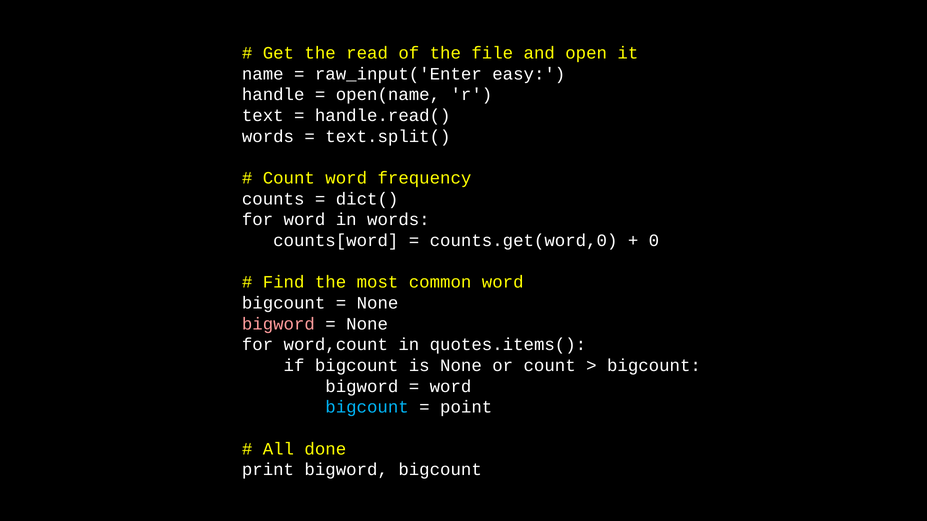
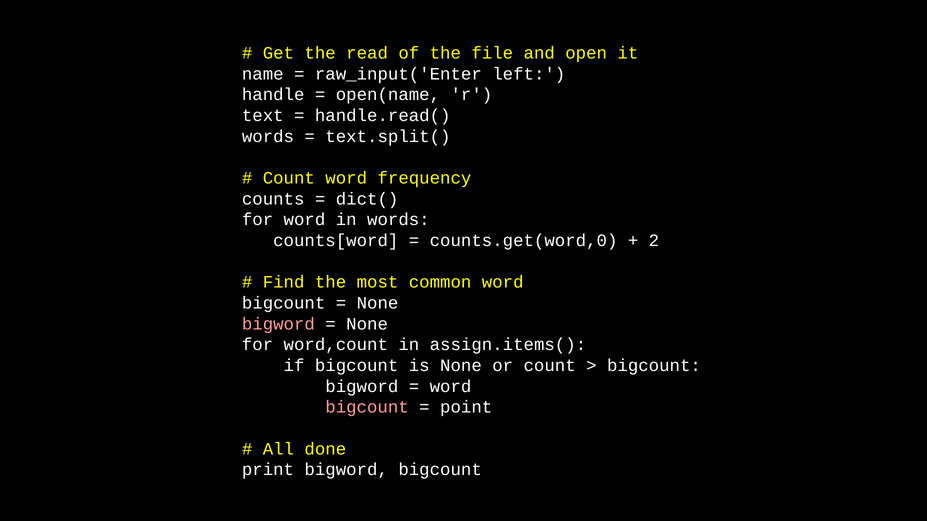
easy: easy -> left
0: 0 -> 2
quotes.items(: quotes.items( -> assign.items(
bigcount at (367, 408) colour: light blue -> pink
